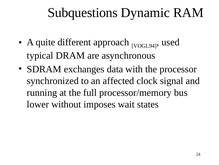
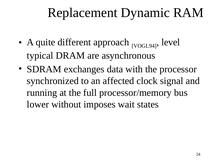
Subquestions: Subquestions -> Replacement
used: used -> level
